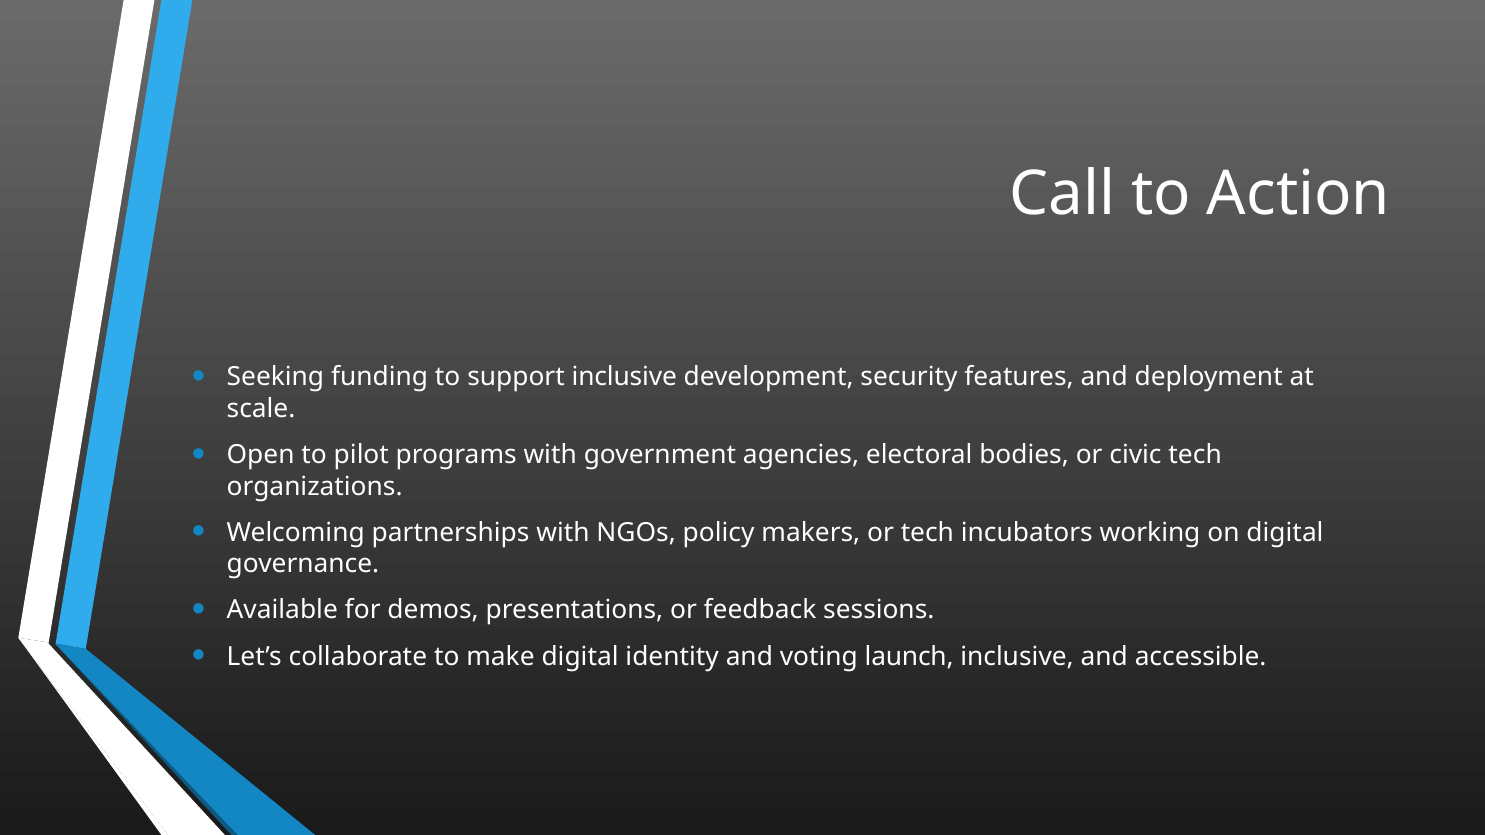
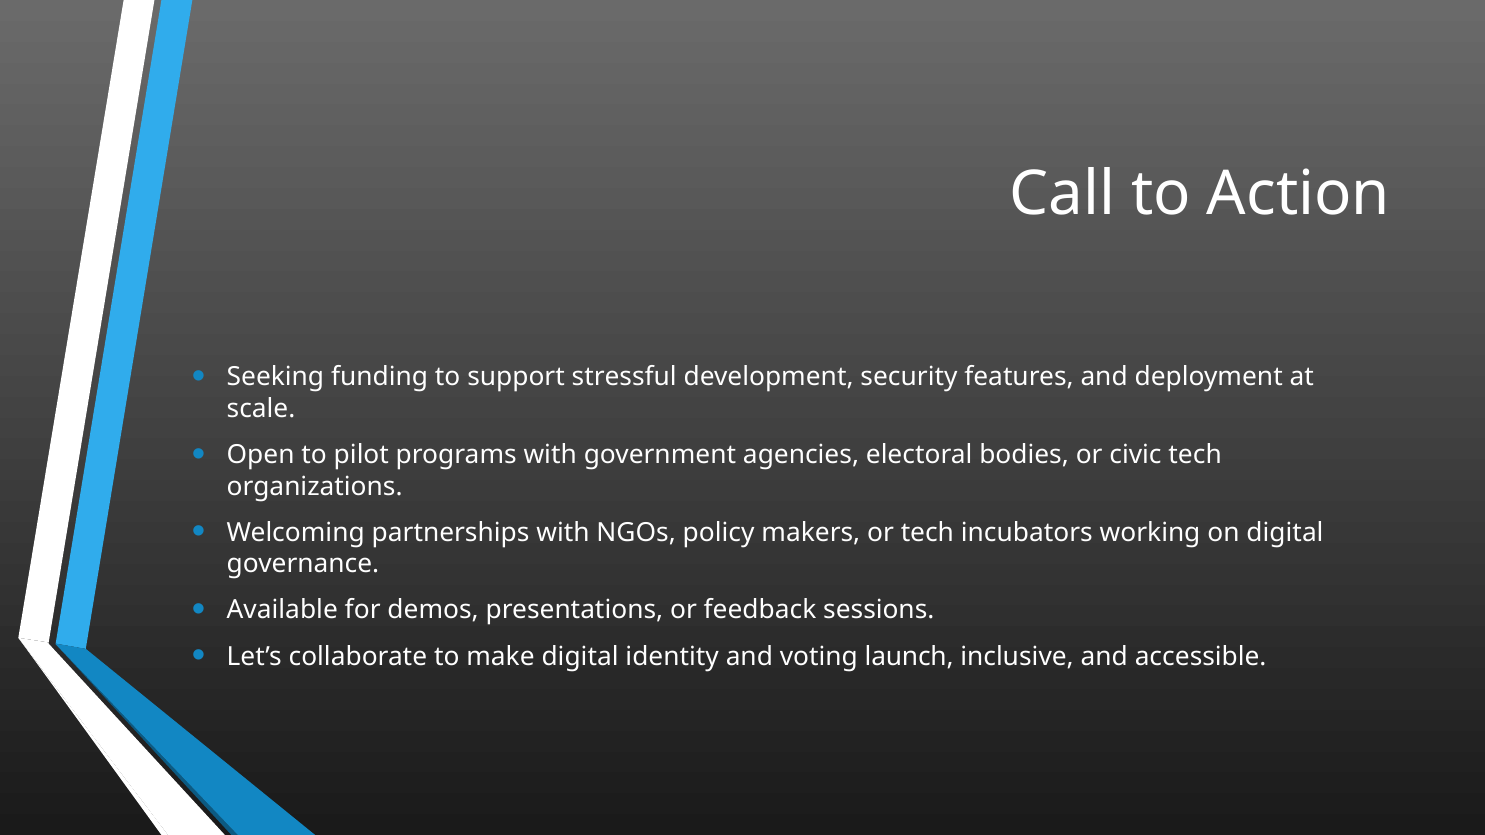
support inclusive: inclusive -> stressful
